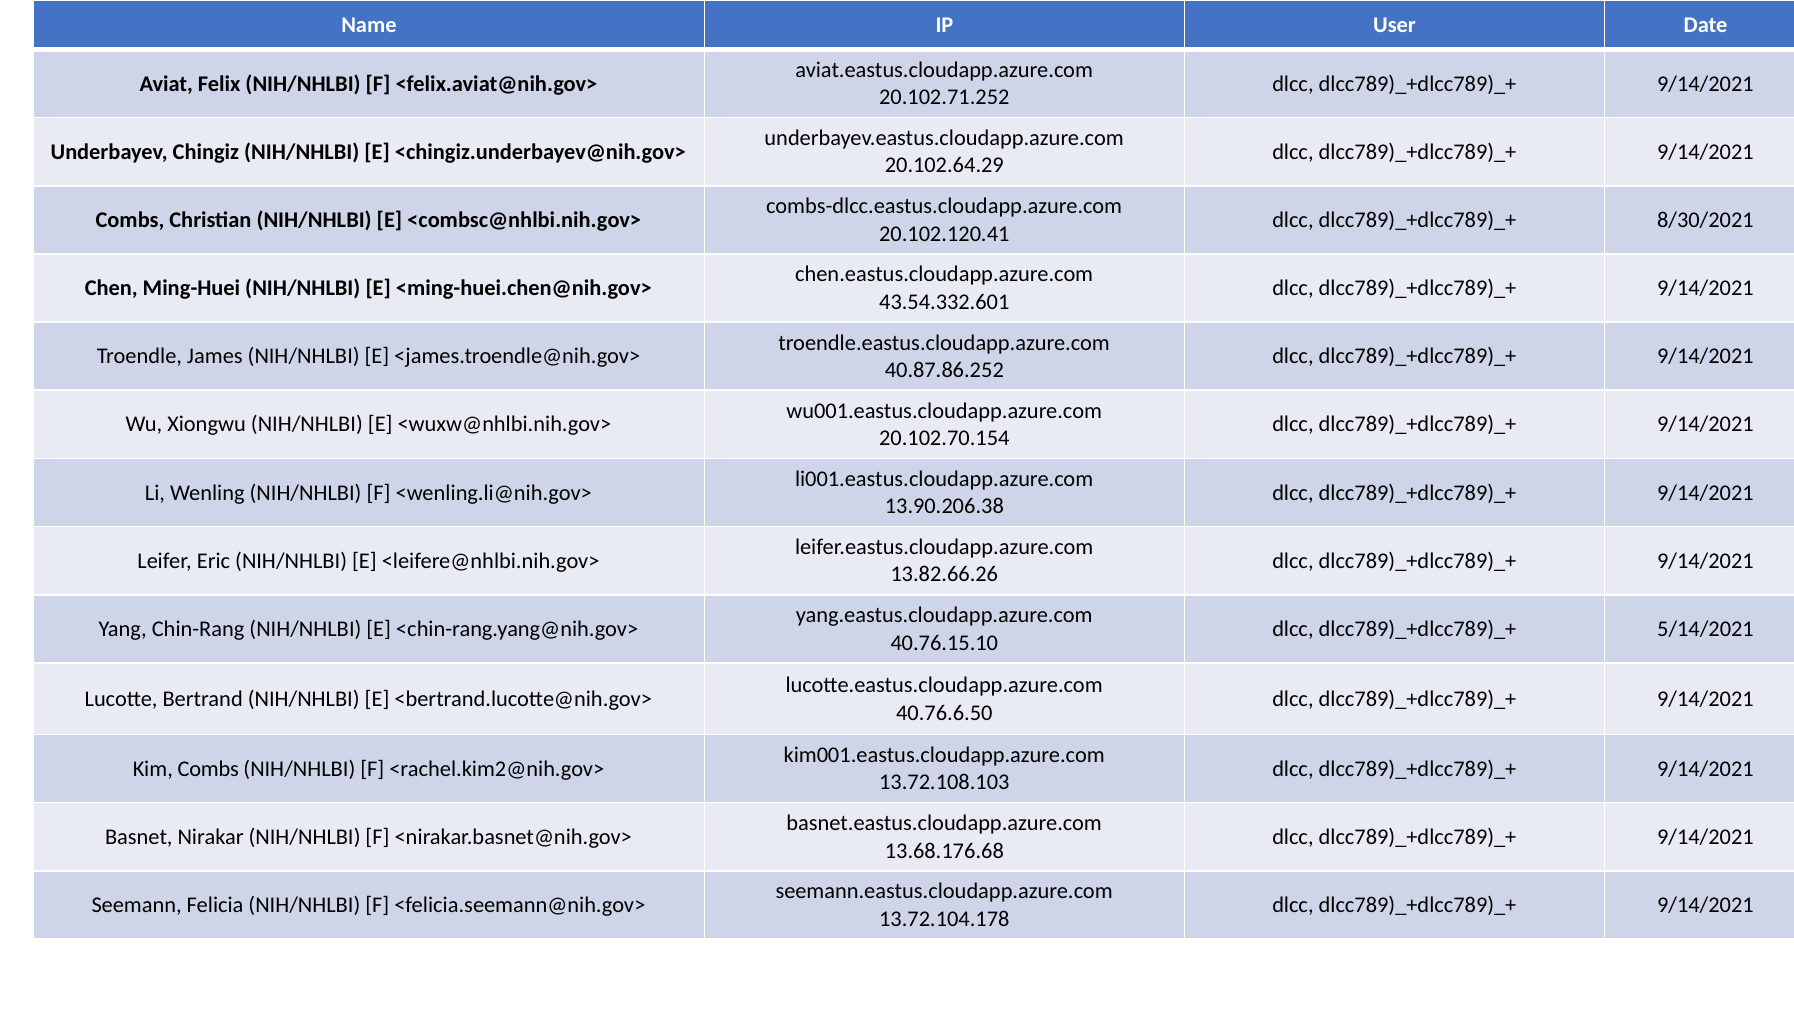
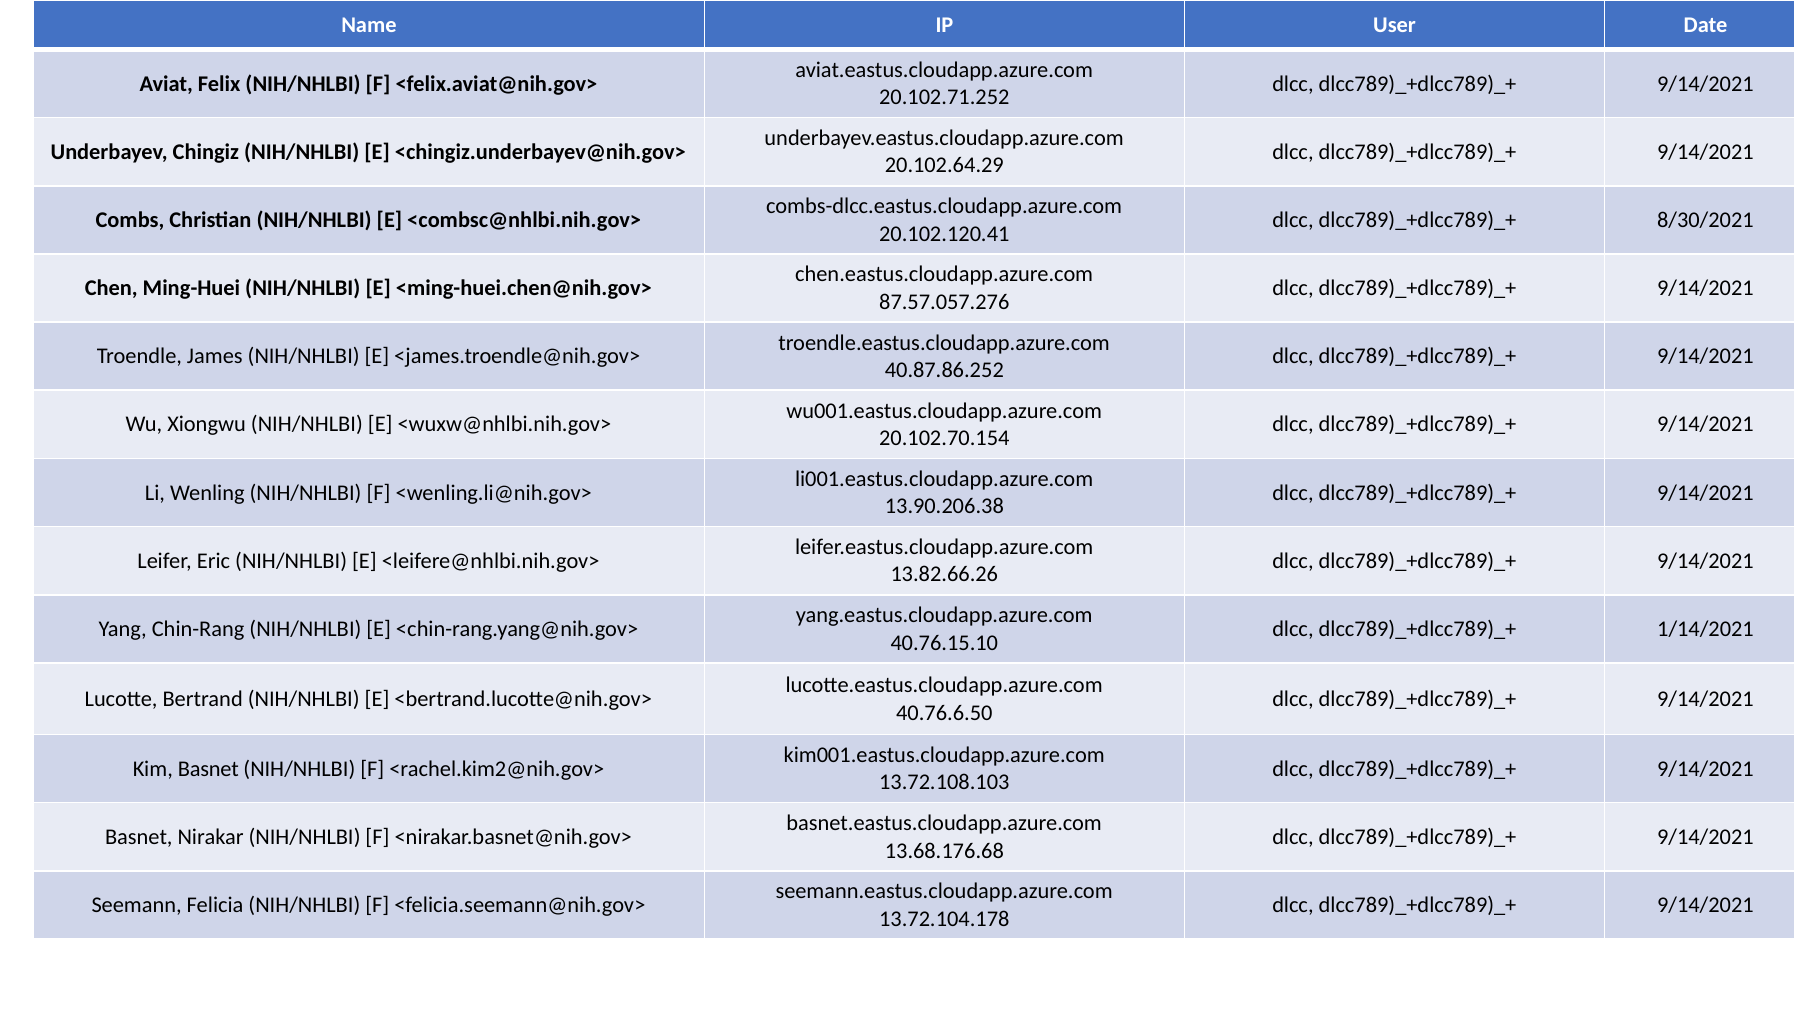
43.54.332.601: 43.54.332.601 -> 87.57.057.276
5/14/2021: 5/14/2021 -> 1/14/2021
Kim Combs: Combs -> Basnet
